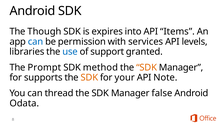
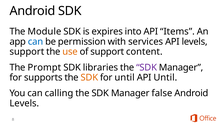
Though: Though -> Module
libraries at (27, 52): libraries -> support
use colour: blue -> orange
granted: granted -> content
method: method -> libraries
SDK at (147, 67) colour: orange -> purple
for your: your -> until
API Note: Note -> Until
thread: thread -> calling
Odata at (24, 103): Odata -> Levels
